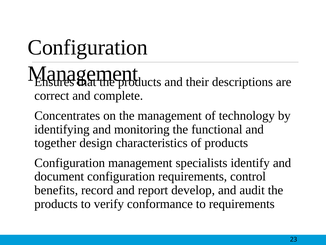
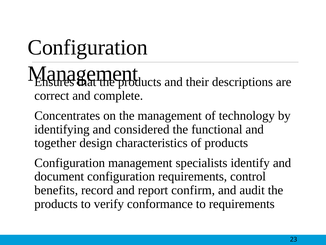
monitoring: monitoring -> considered
develop: develop -> confirm
